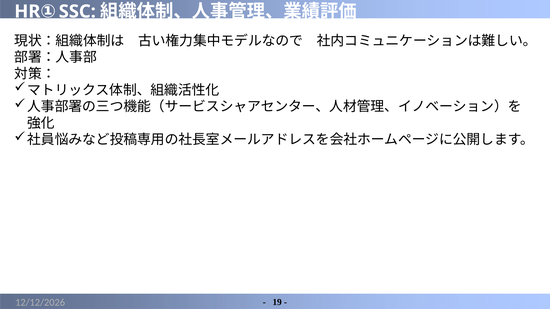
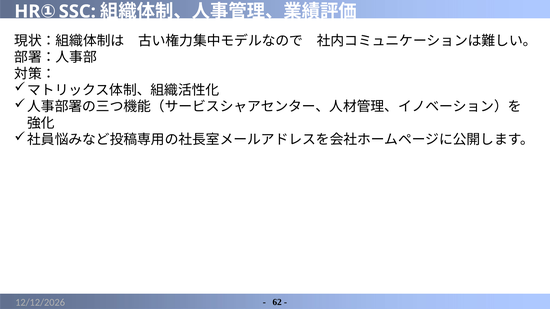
19: 19 -> 62
